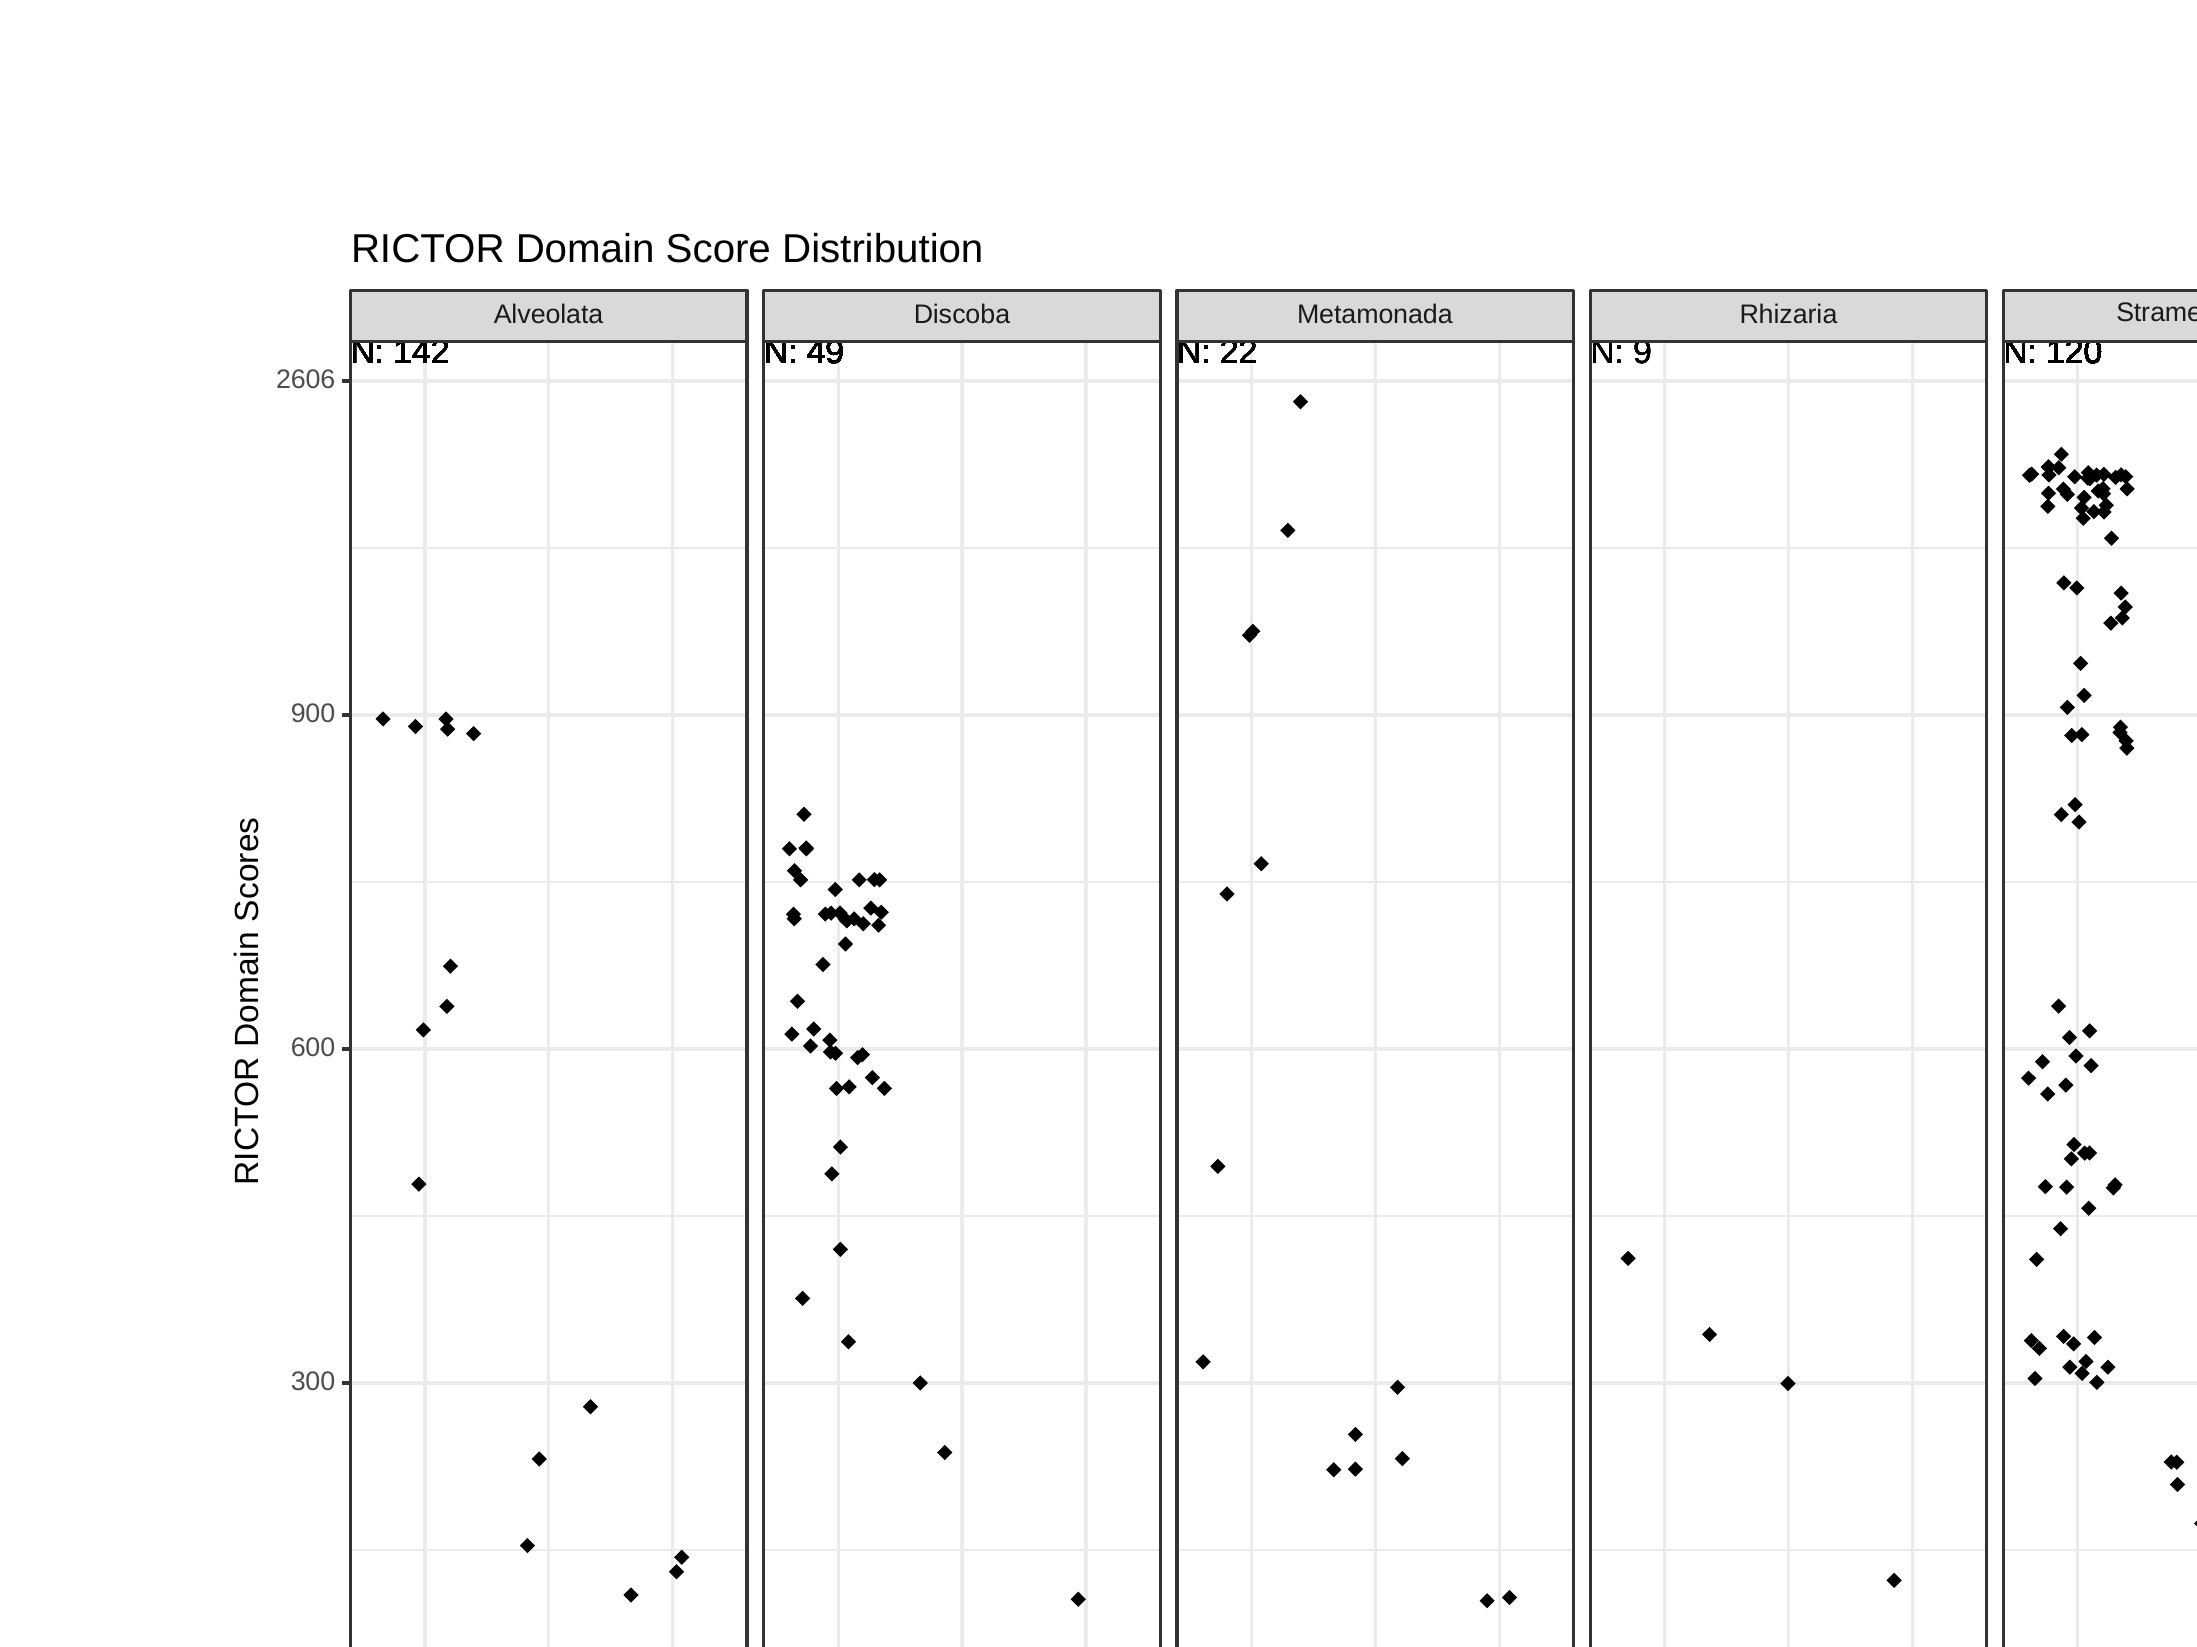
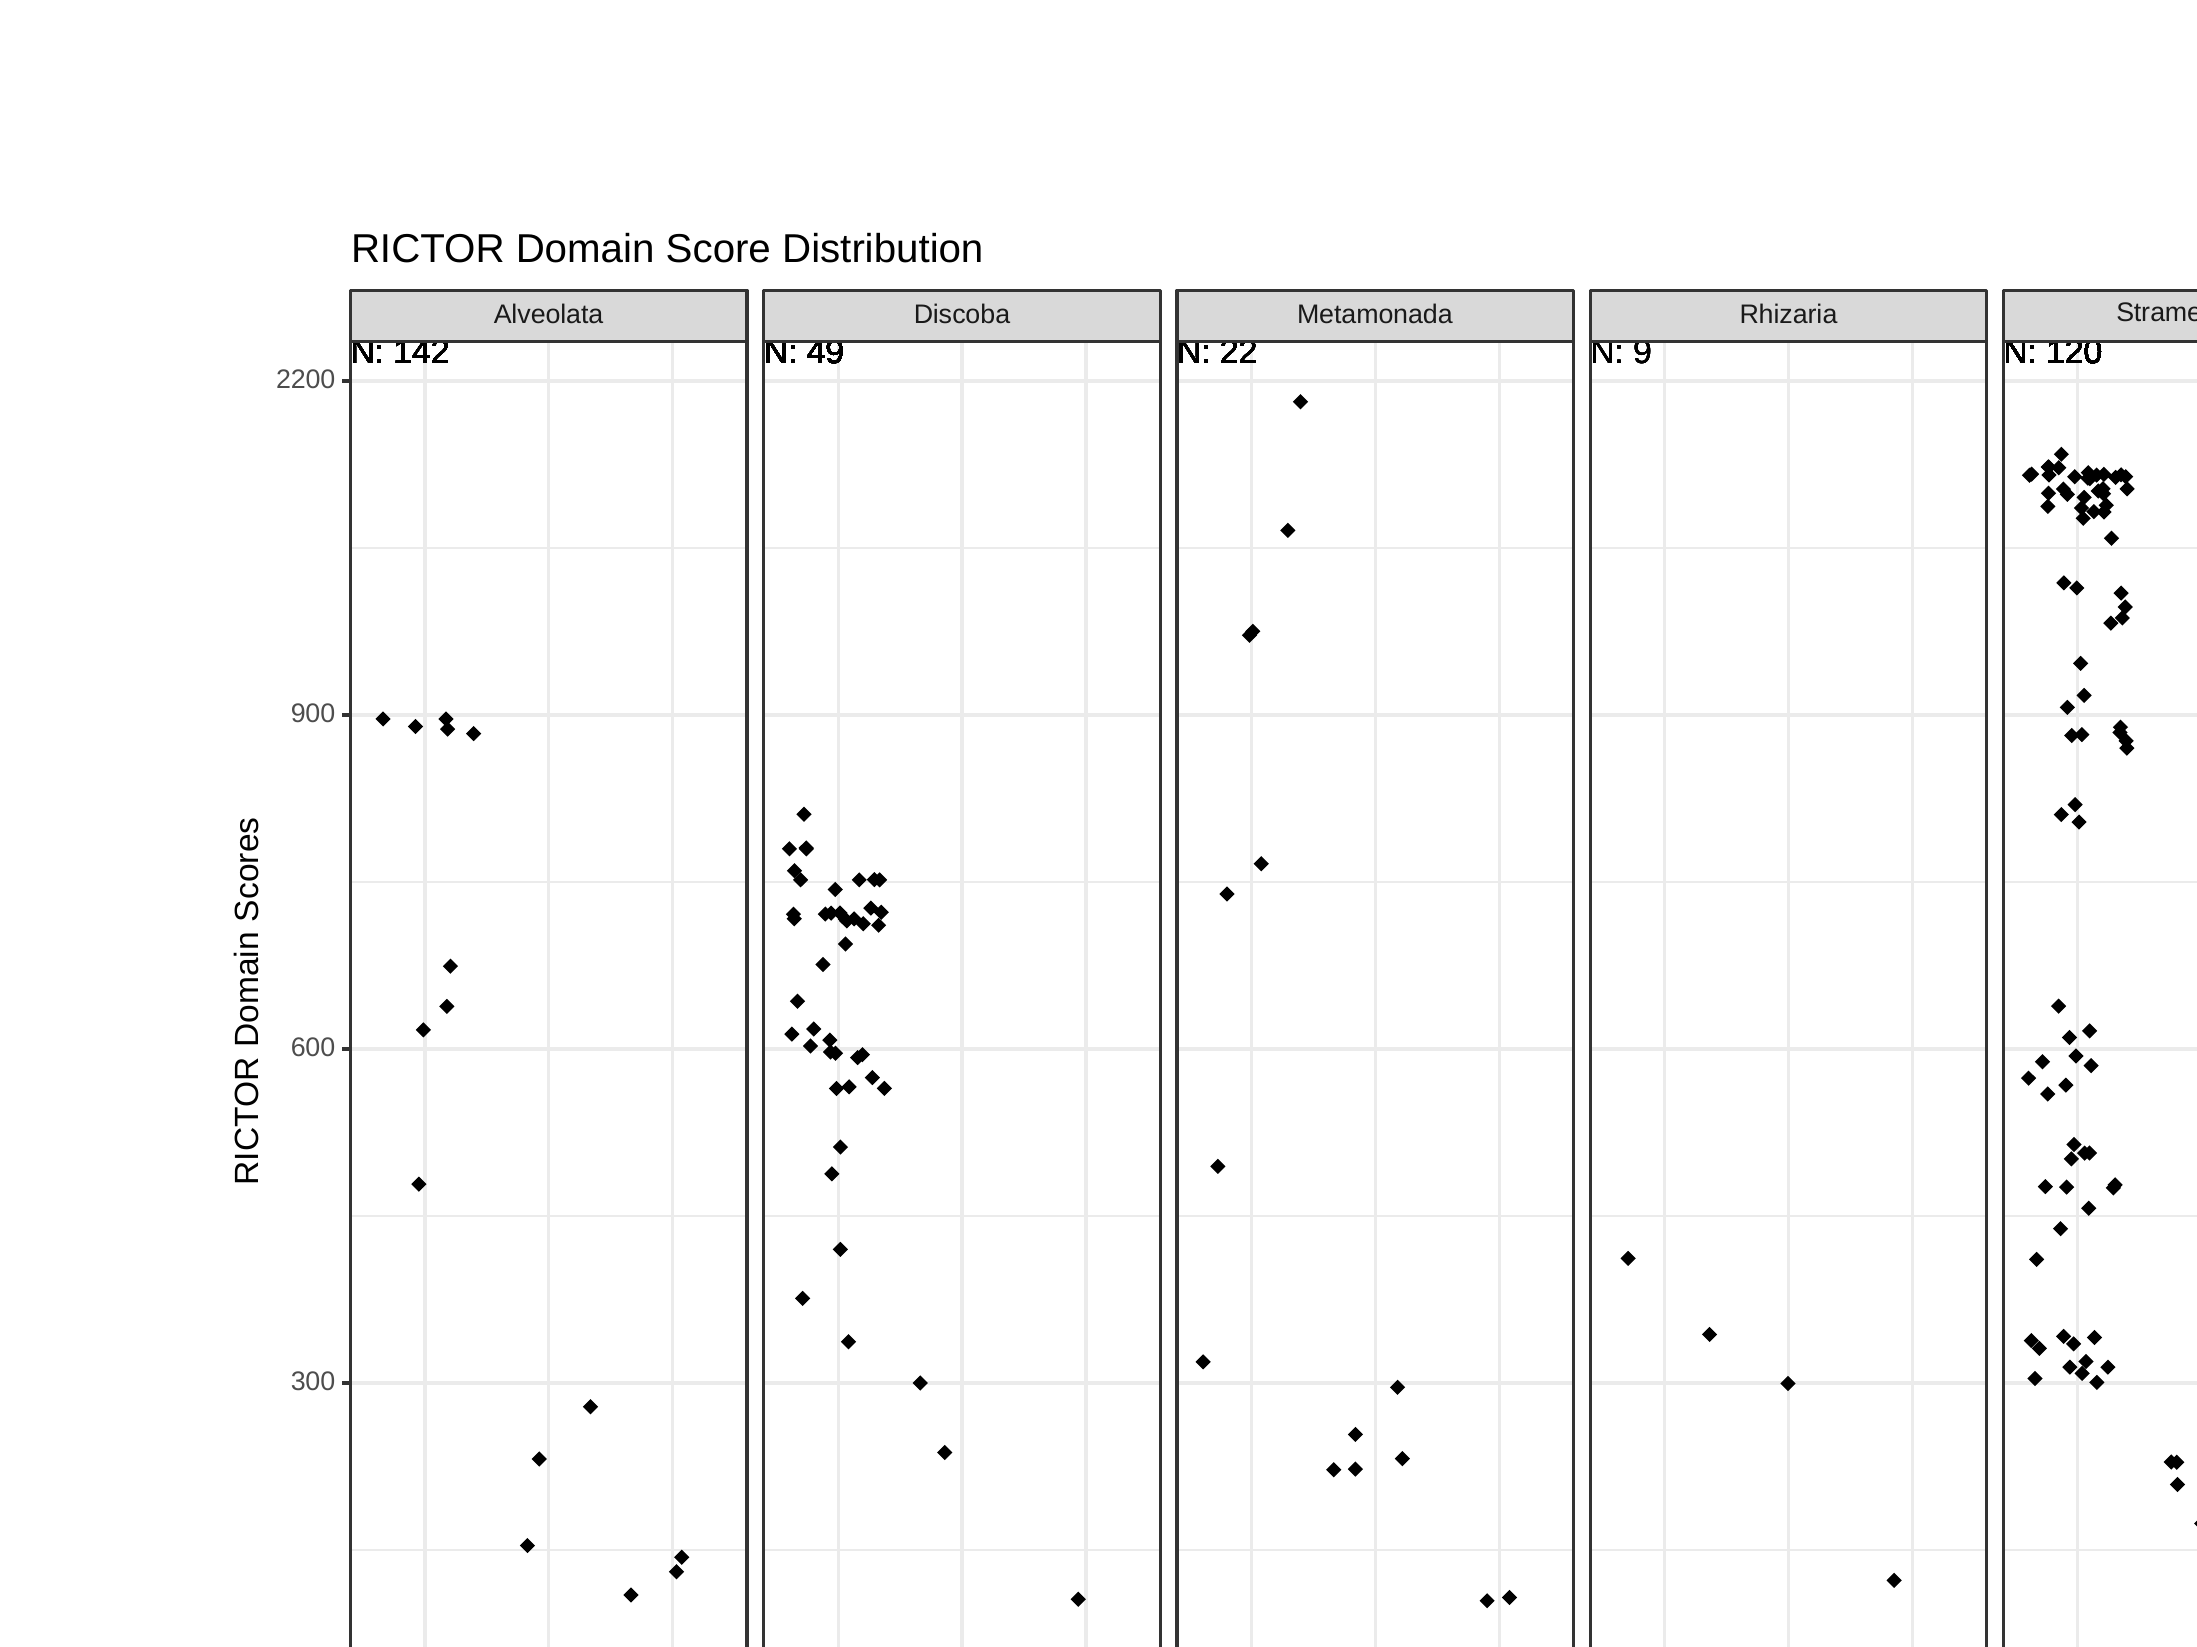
2606: 2606 -> 2200
